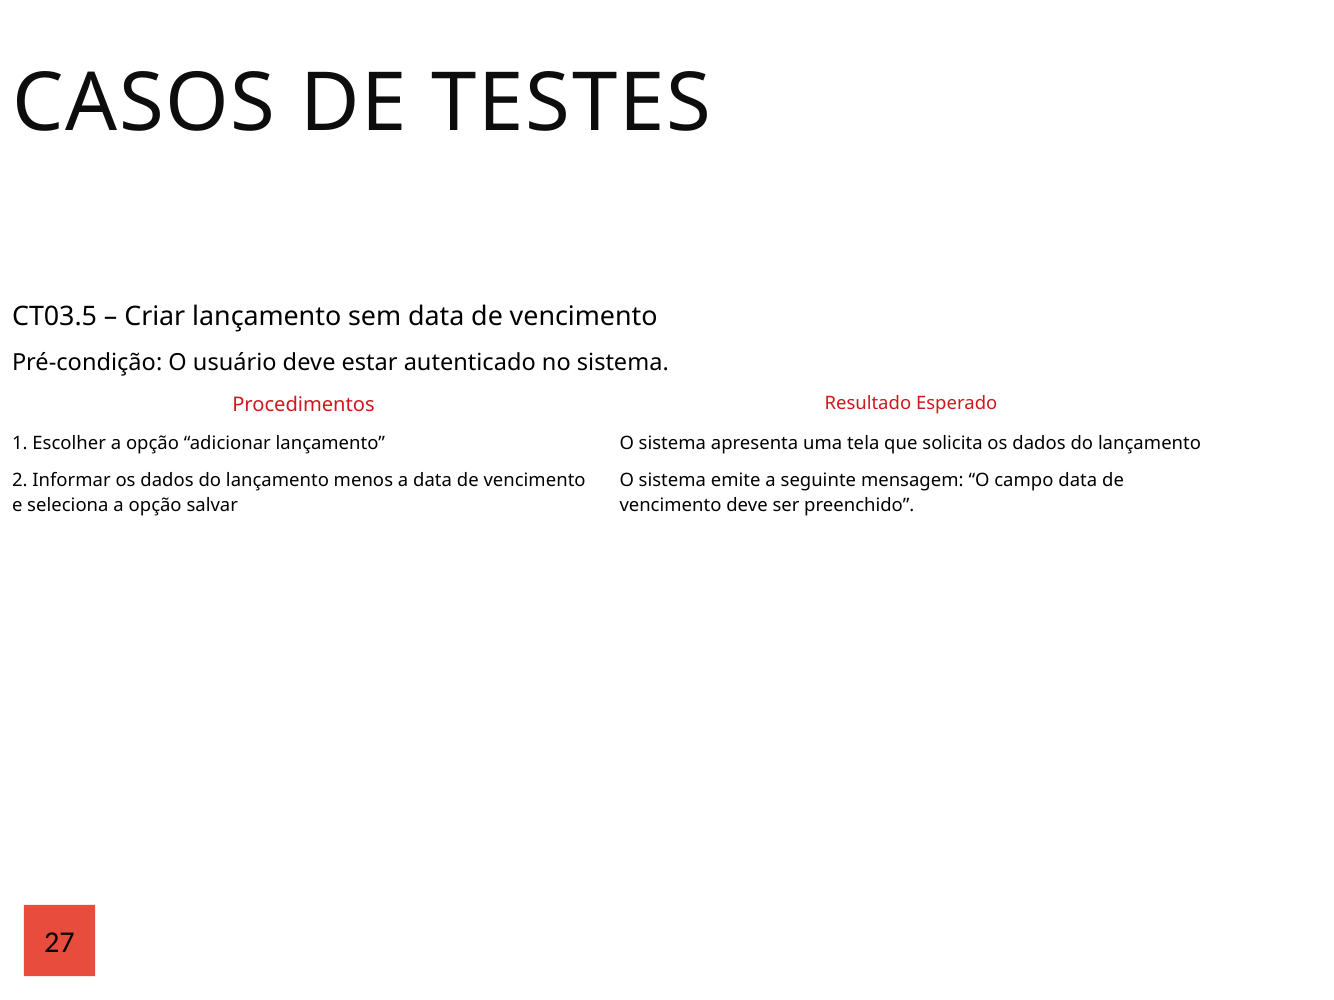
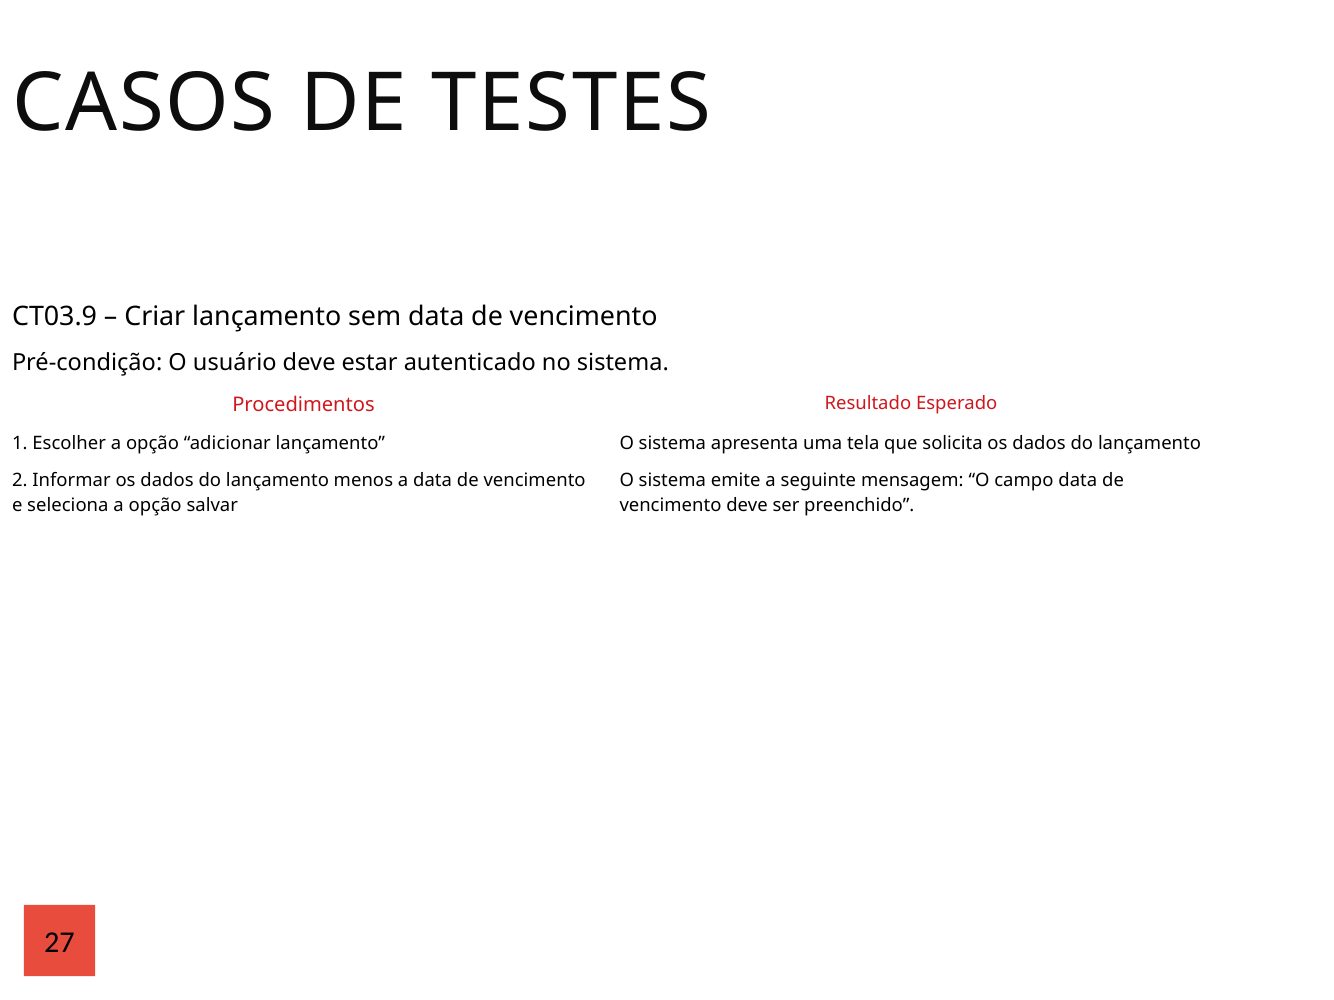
CT03.5: CT03.5 -> CT03.9
